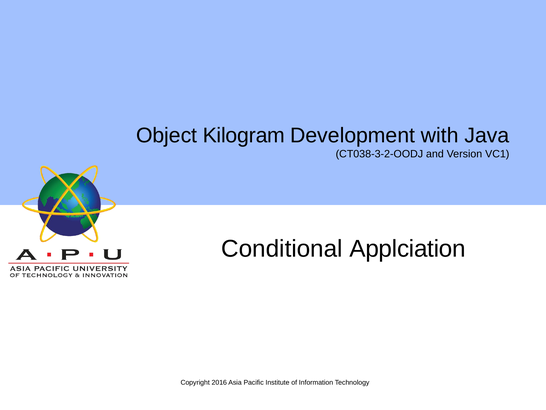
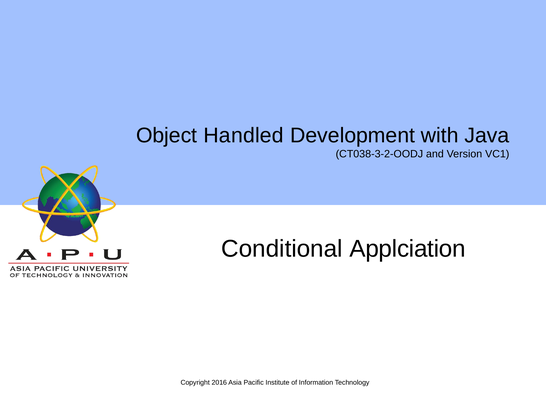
Kilogram: Kilogram -> Handled
